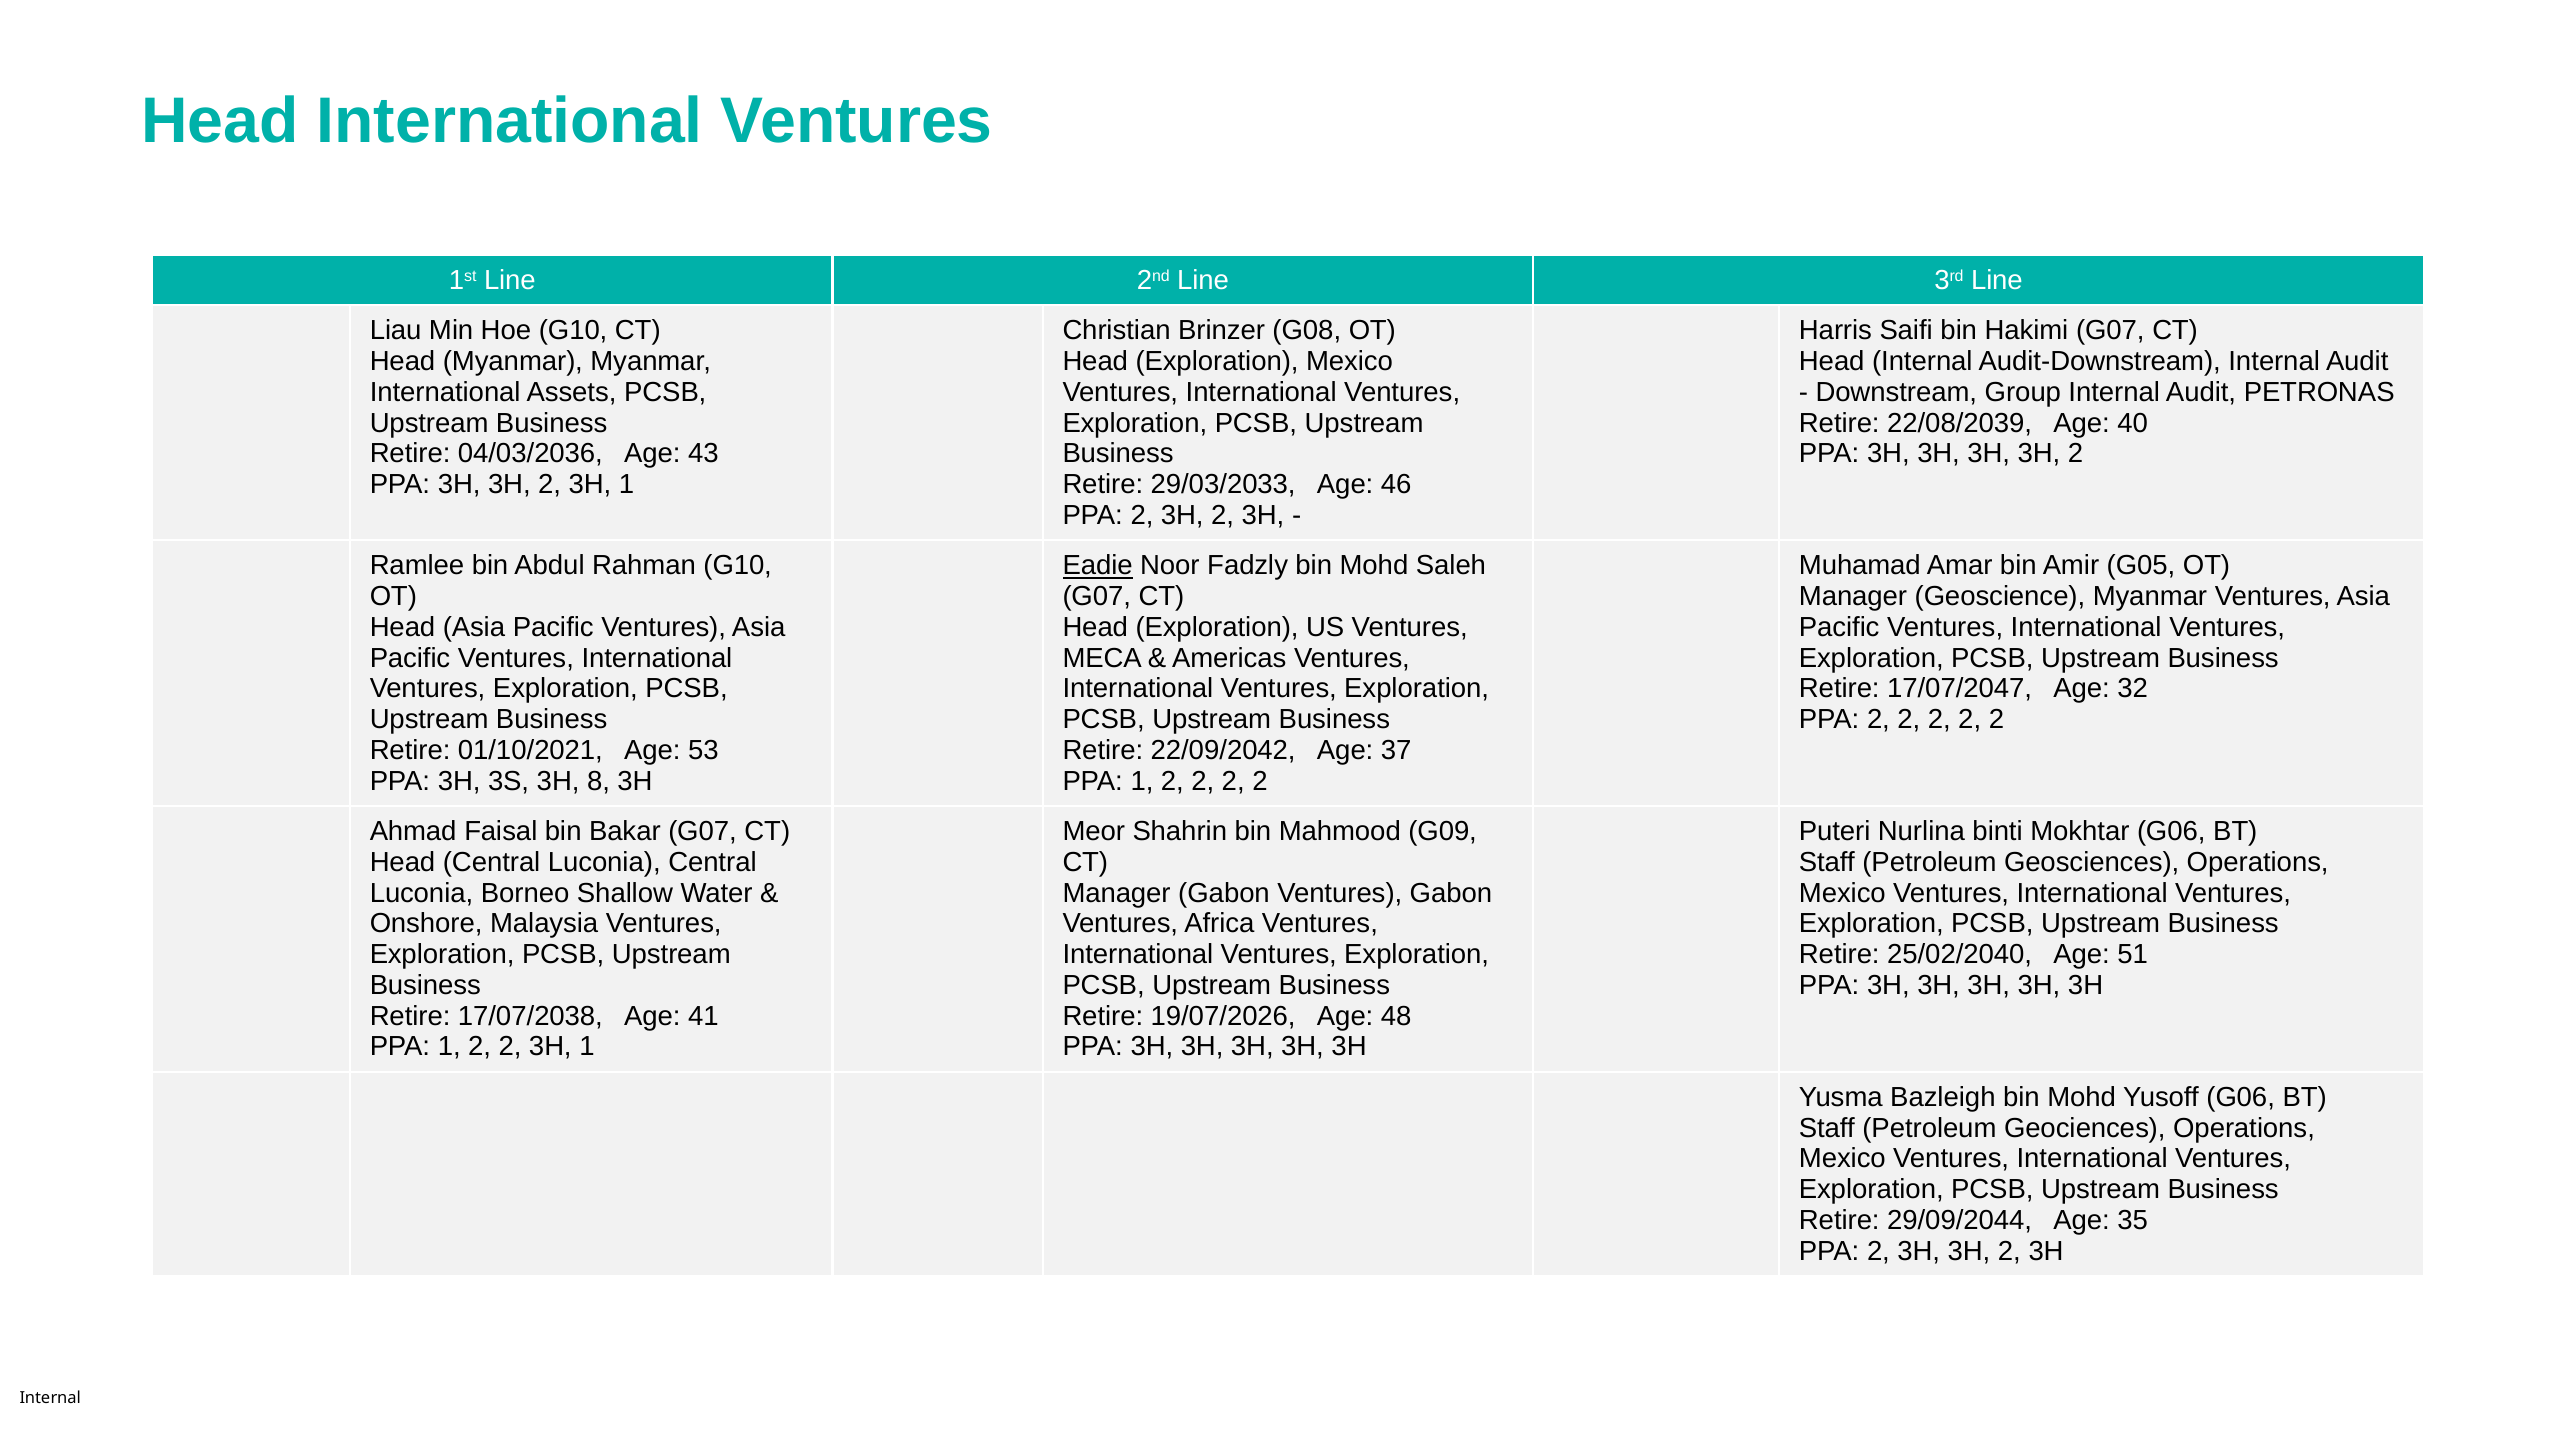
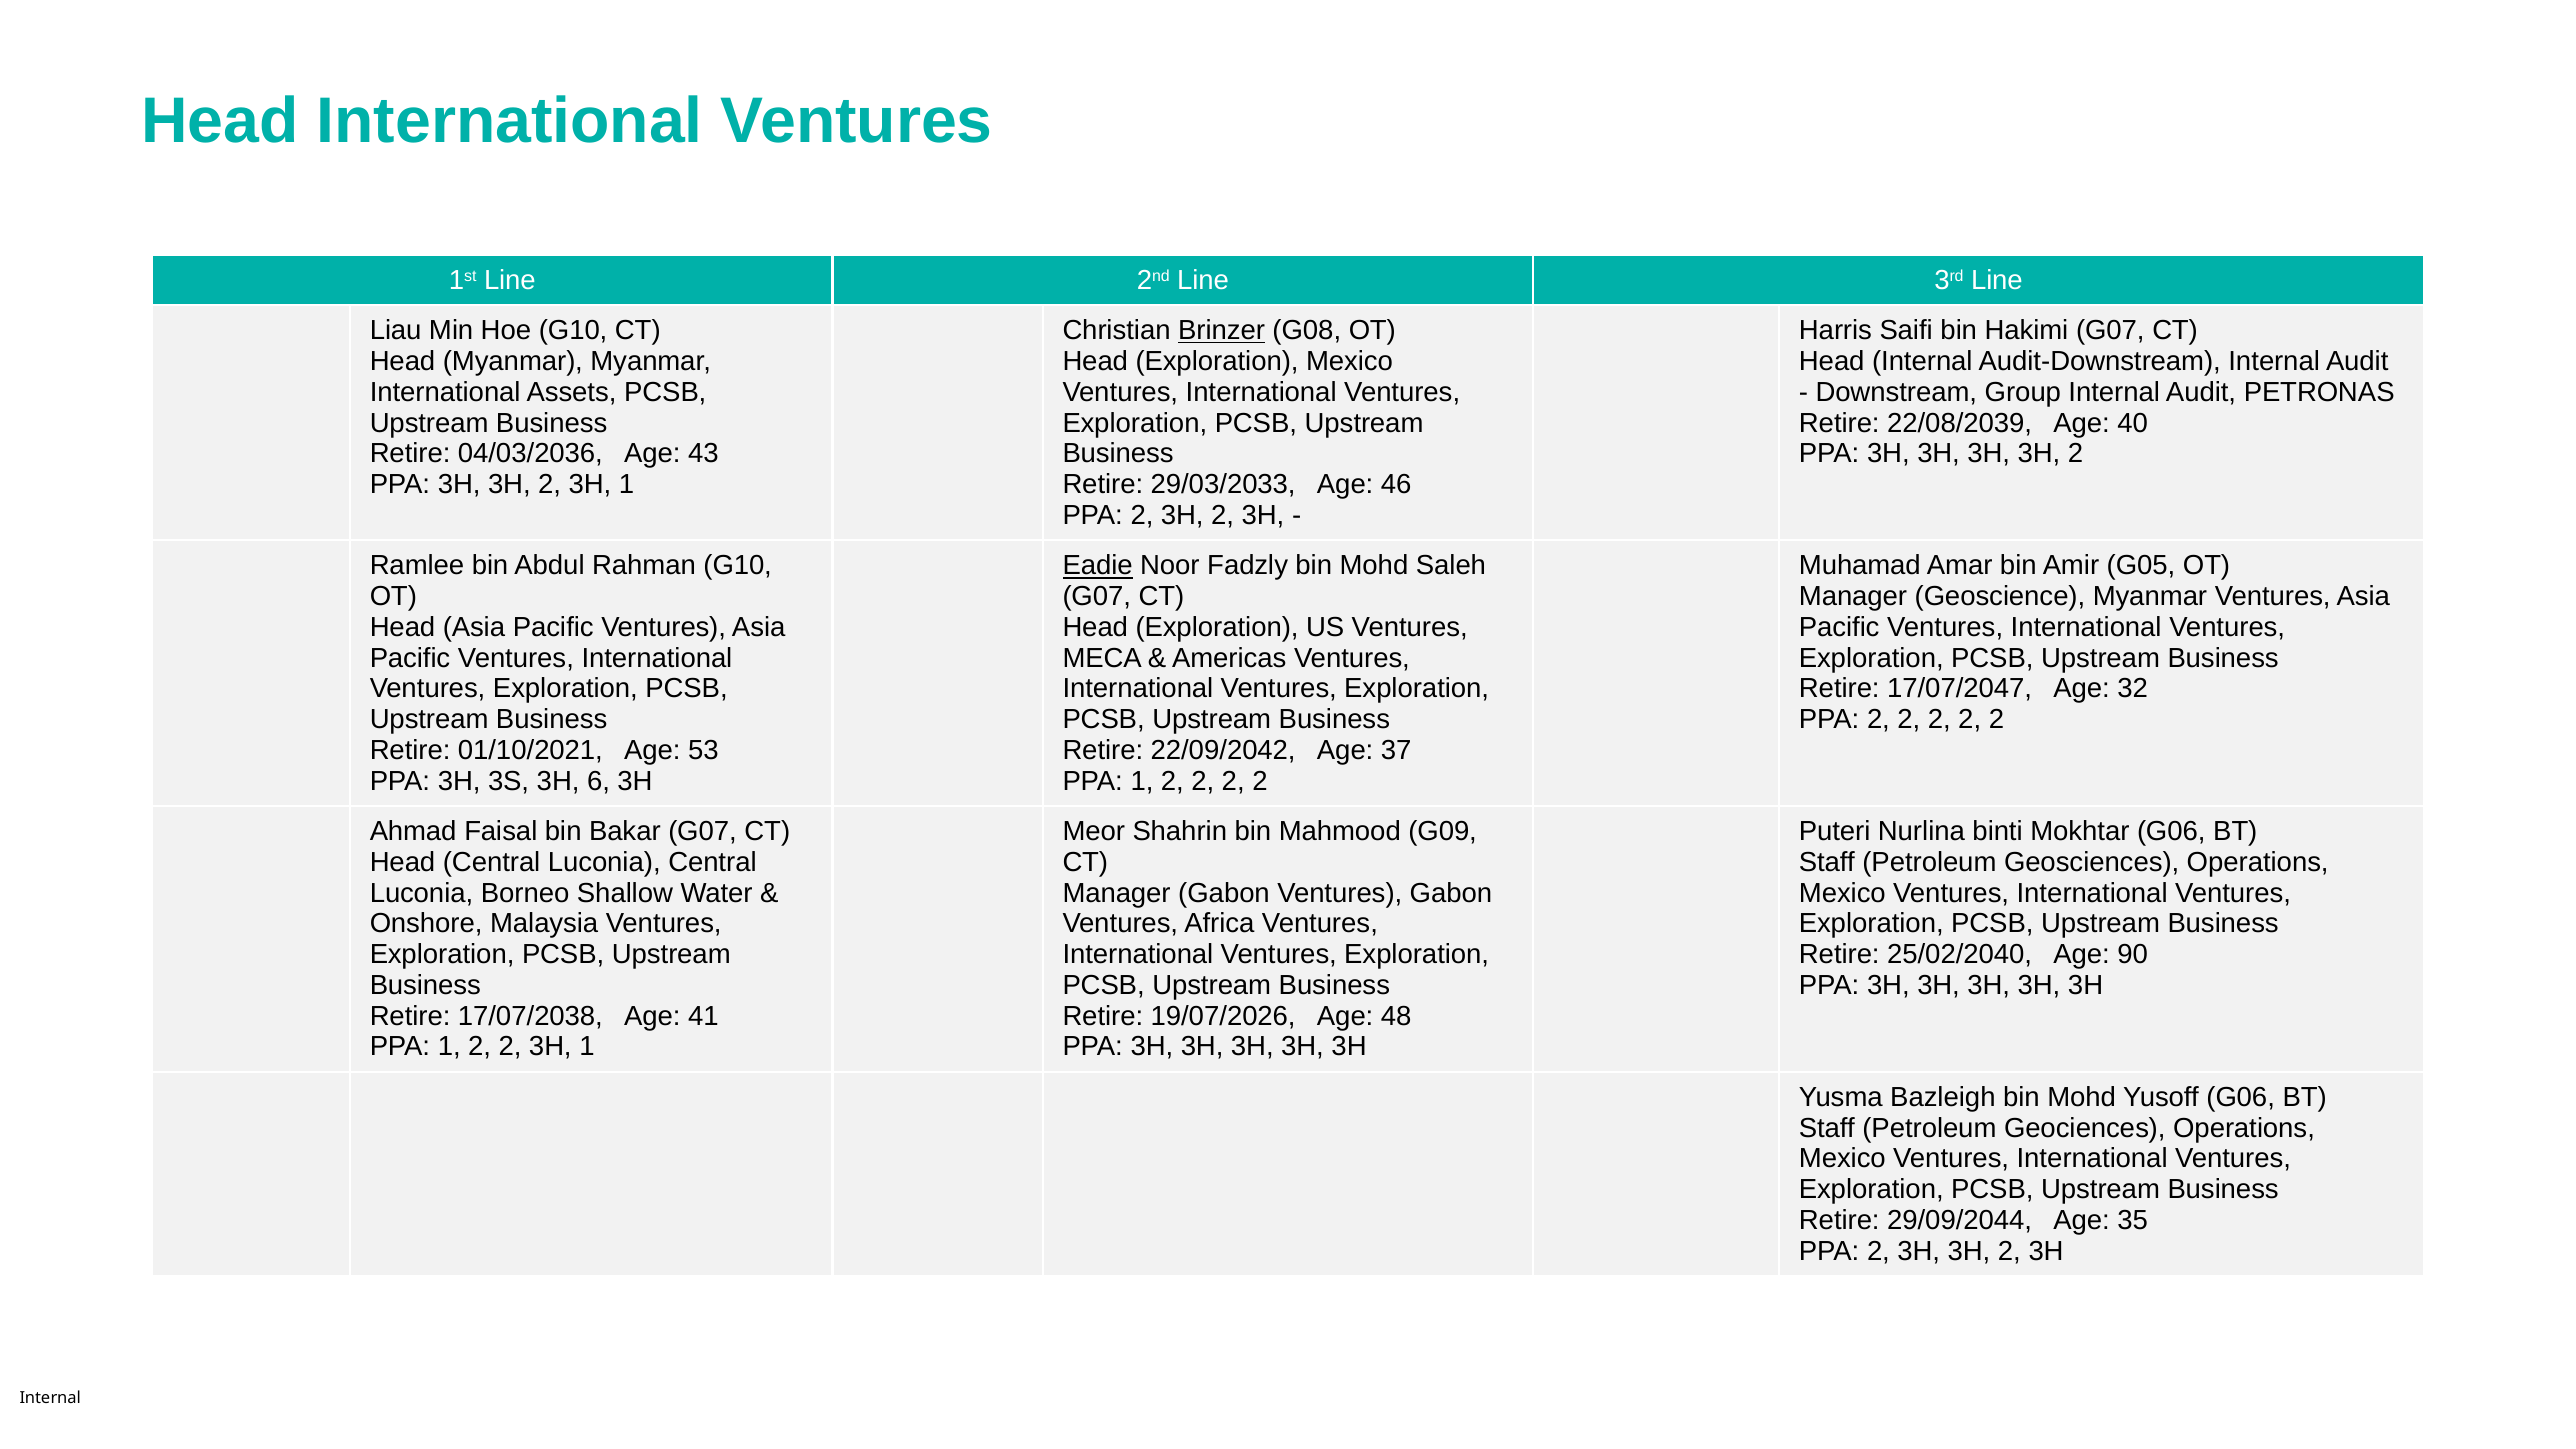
Brinzer underline: none -> present
8: 8 -> 6
51: 51 -> 90
